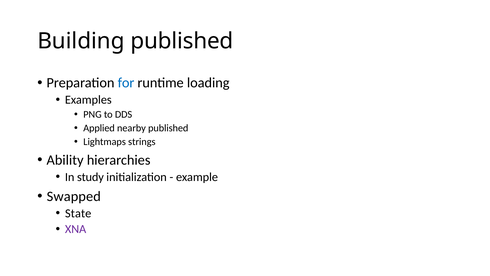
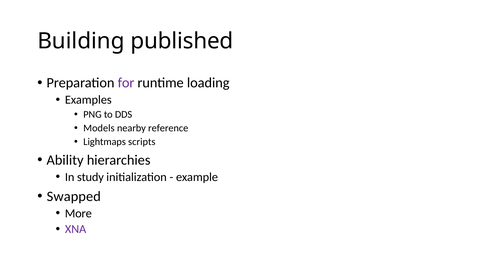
for colour: blue -> purple
Applied: Applied -> Models
nearby published: published -> reference
strings: strings -> scripts
State: State -> More
